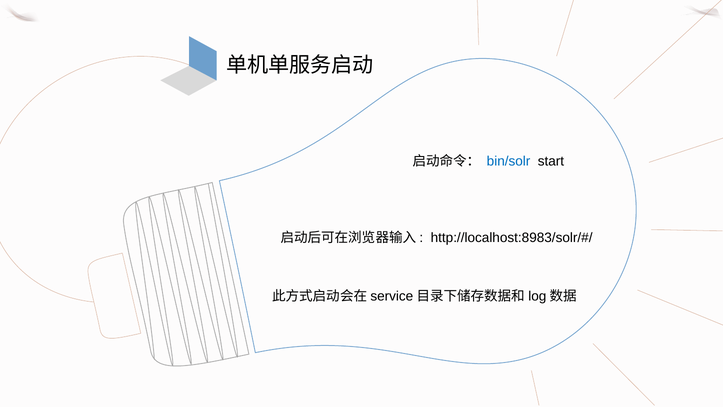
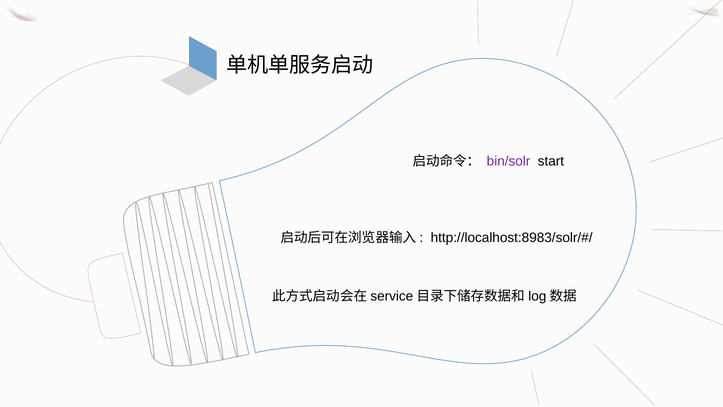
bin/solr colour: blue -> purple
